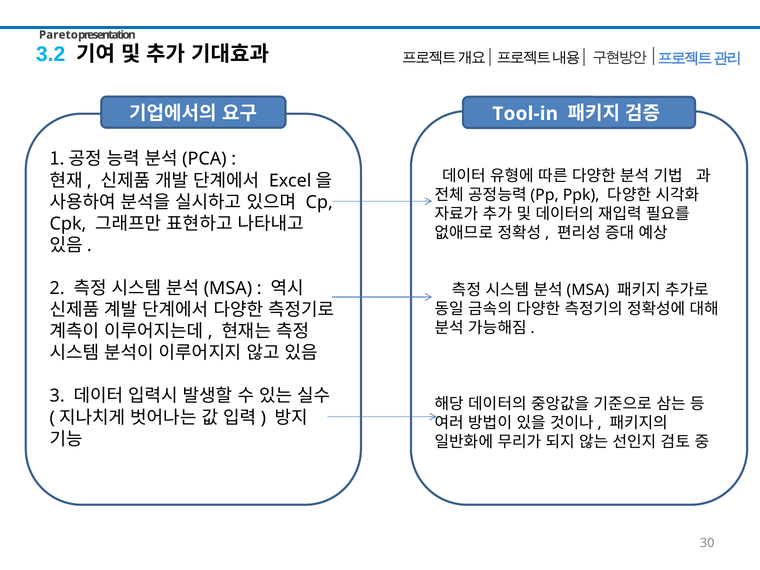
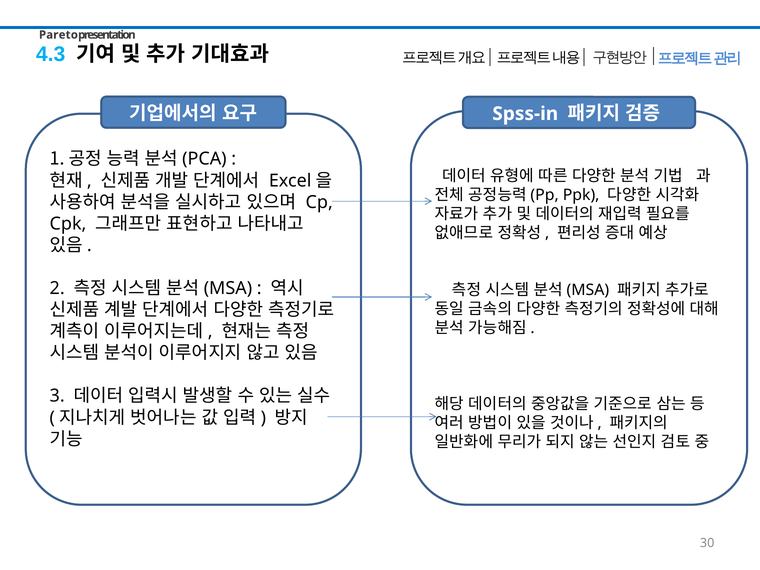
3.2: 3.2 -> 4.3
Tool-in: Tool-in -> Spss-in
